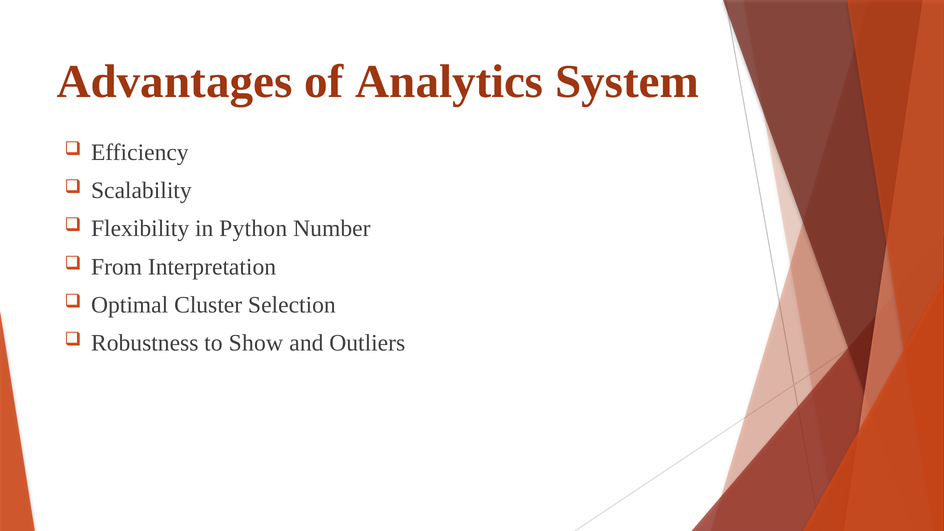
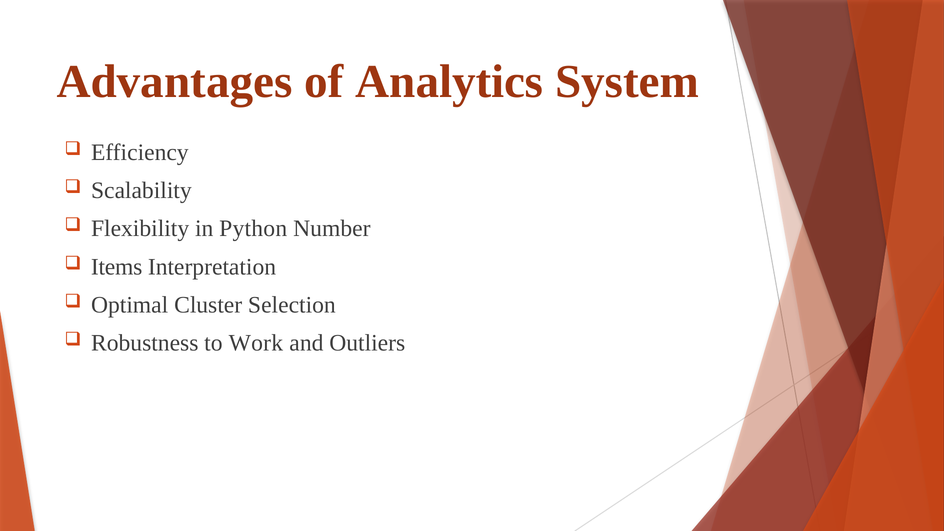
From: From -> Items
Show: Show -> Work
